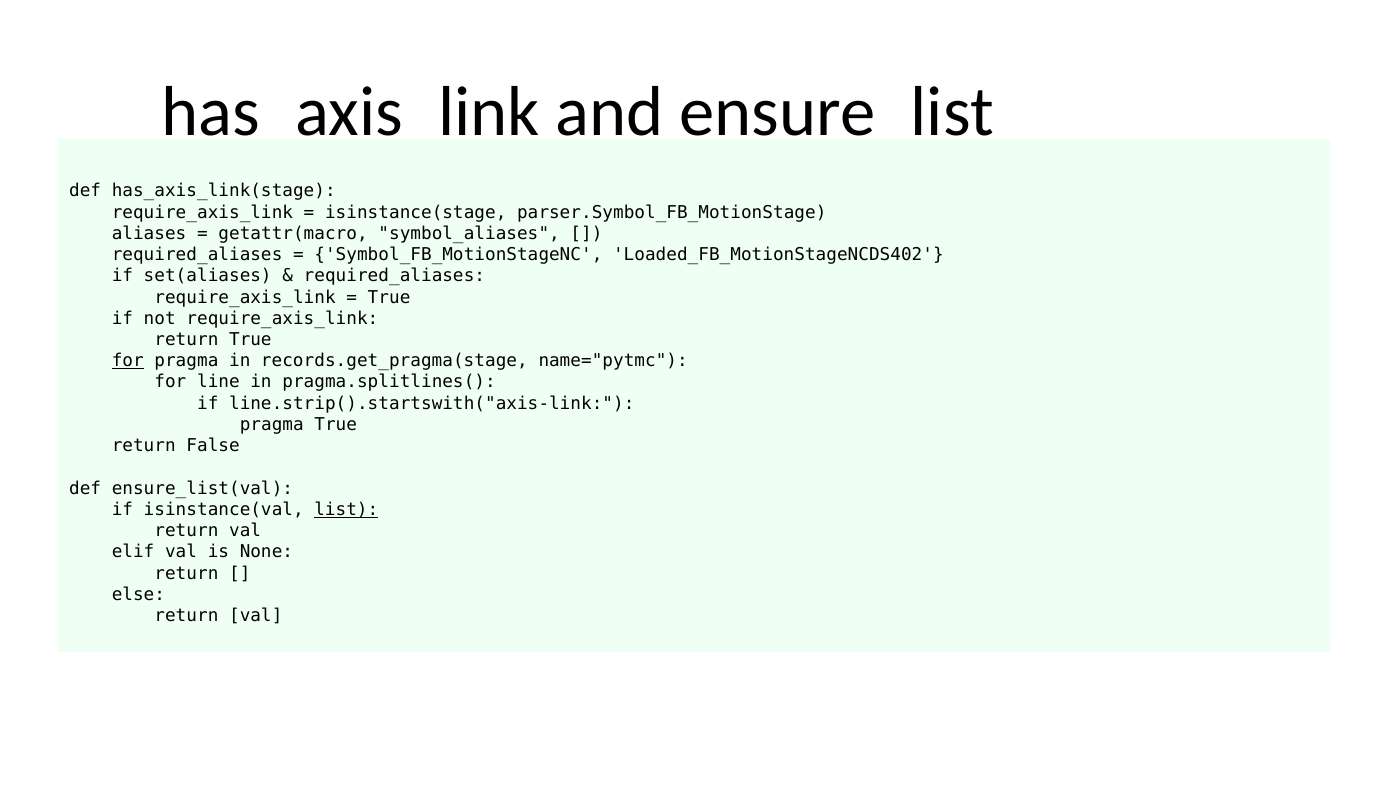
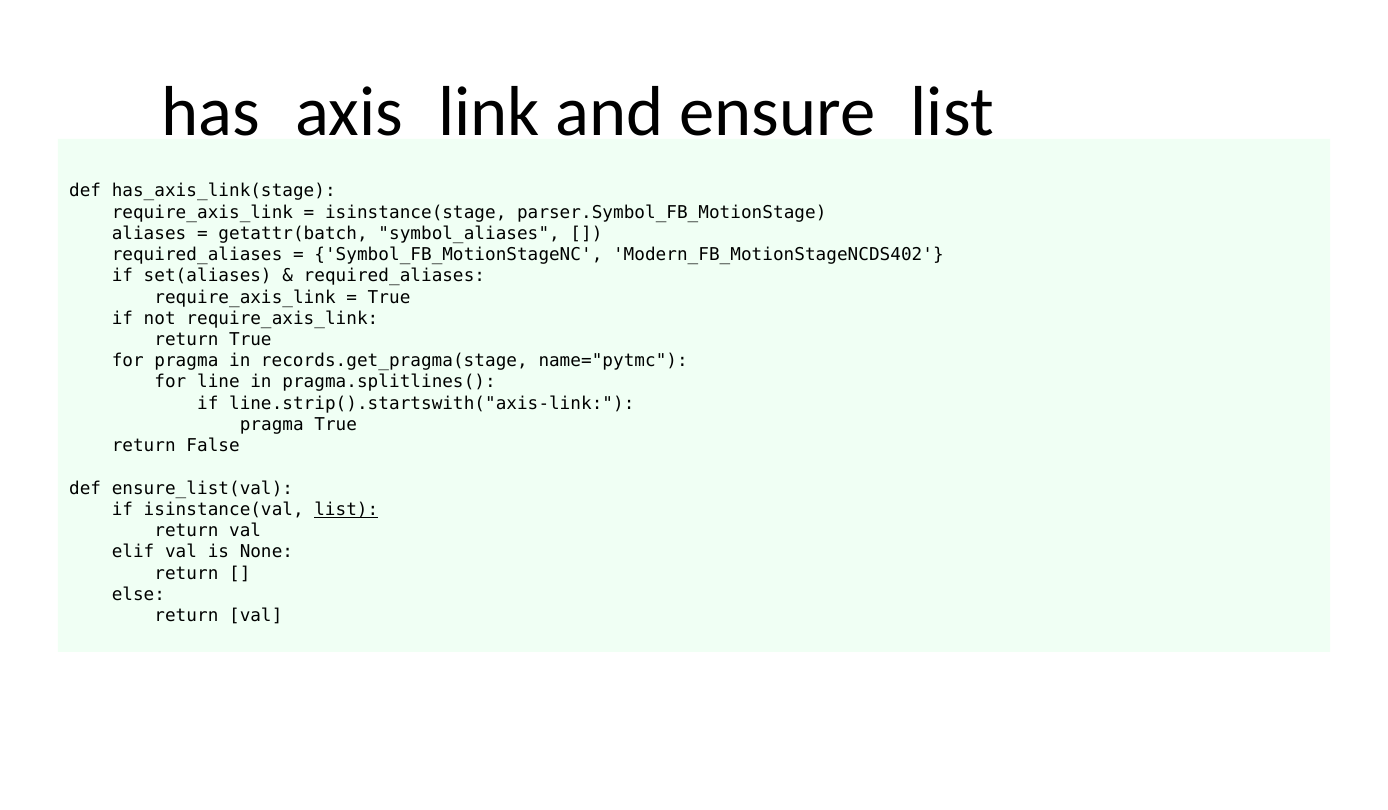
getattr(macro: getattr(macro -> getattr(batch
Loaded_FB_MotionStageNCDS402: Loaded_FB_MotionStageNCDS402 -> Modern_FB_MotionStageNCDS402
for at (128, 361) underline: present -> none
